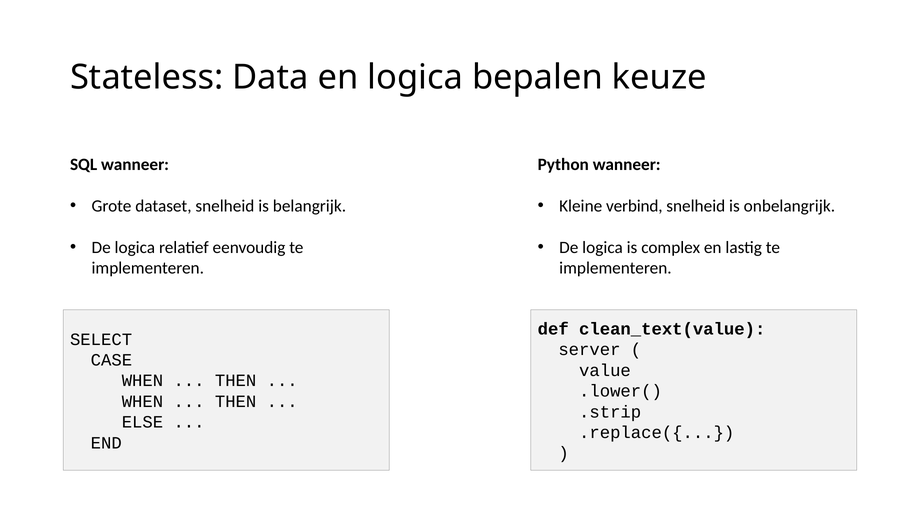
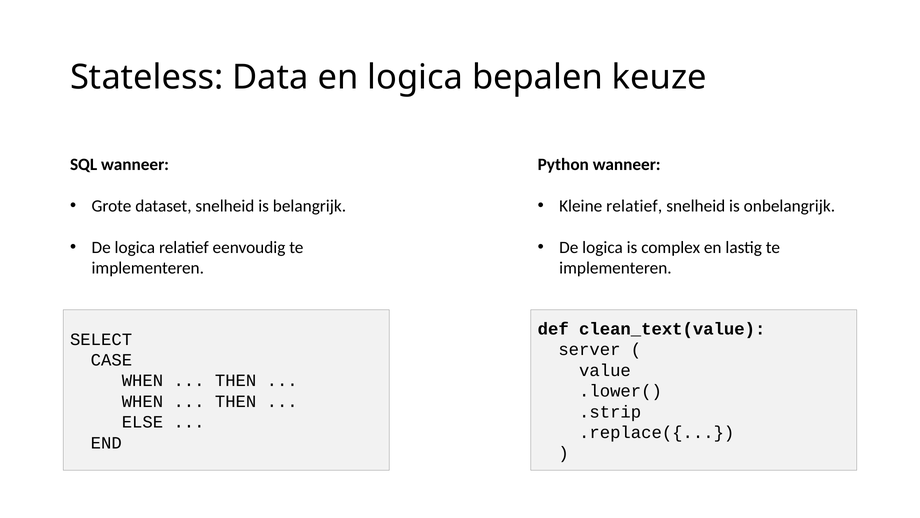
Kleine verbind: verbind -> relatief
